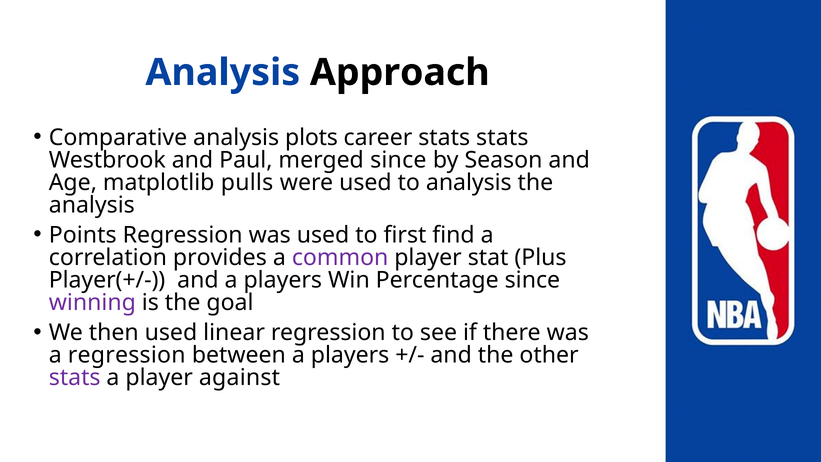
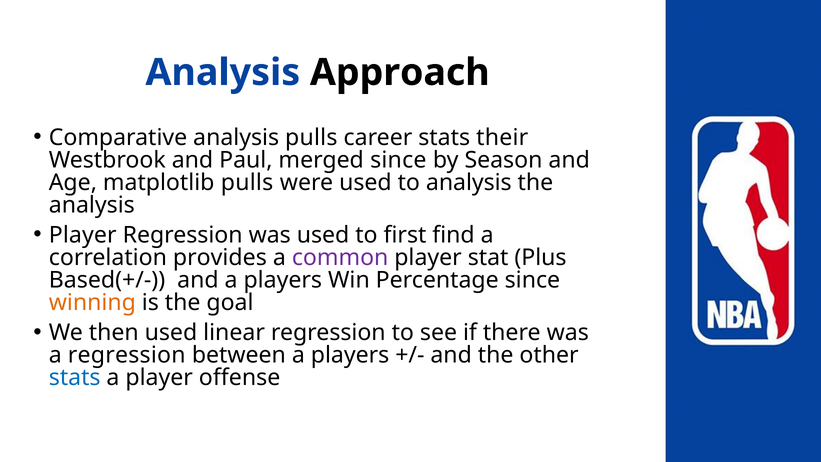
analysis plots: plots -> pulls
stats stats: stats -> their
Points at (83, 235): Points -> Player
Player(+/-: Player(+/- -> Based(+/-
winning colour: purple -> orange
stats at (75, 378) colour: purple -> blue
against: against -> offense
